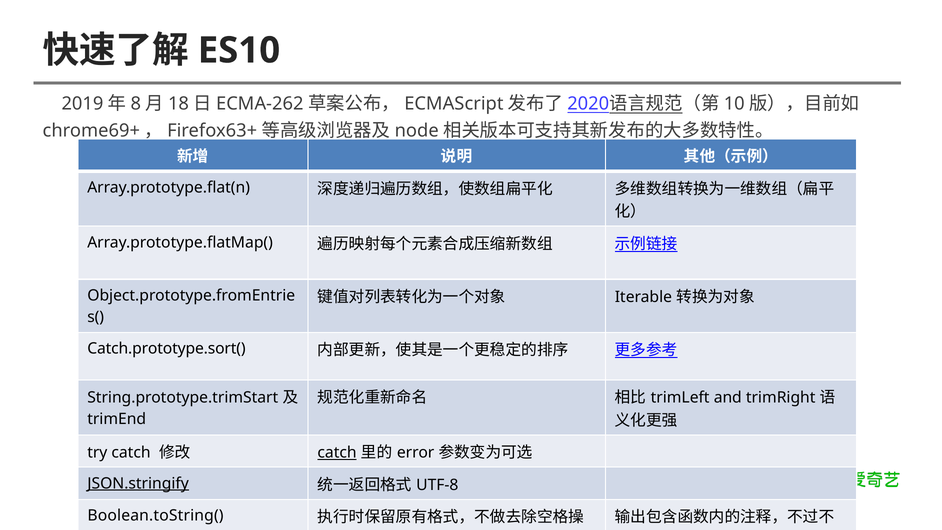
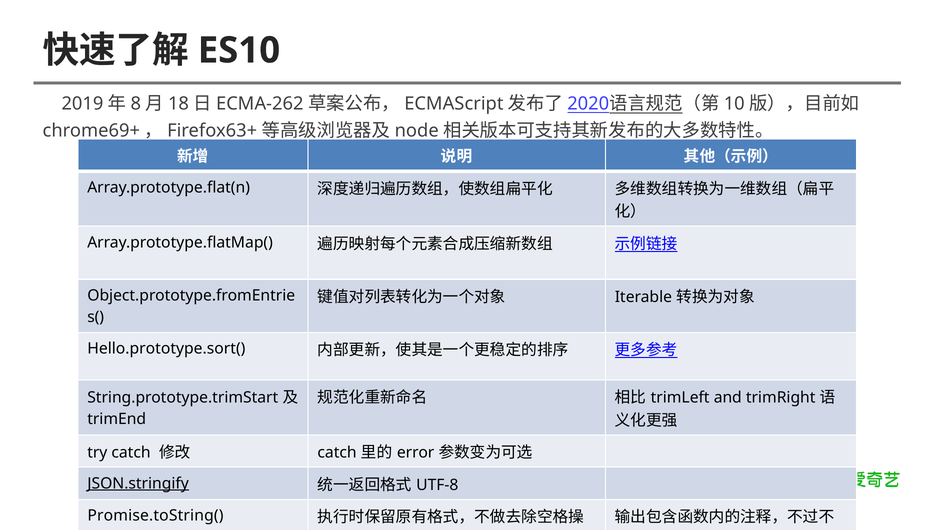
Catch.prototype.sort(: Catch.prototype.sort( -> Hello.prototype.sort(
catch at (337, 453) underline: present -> none
Boolean.toString(: Boolean.toString( -> Promise.toString(
